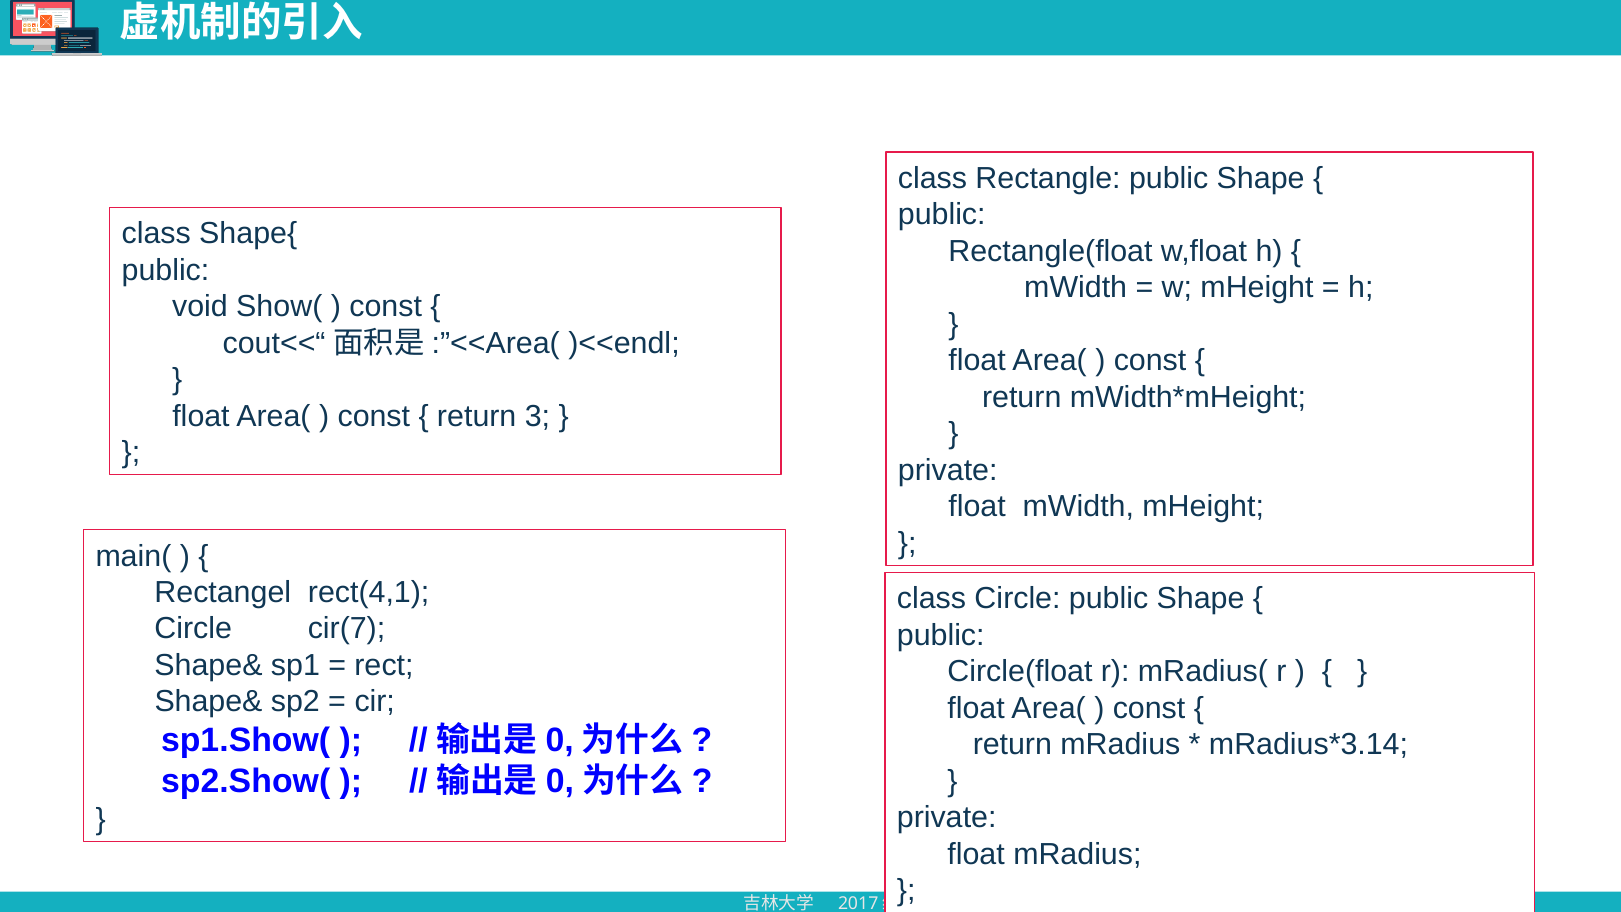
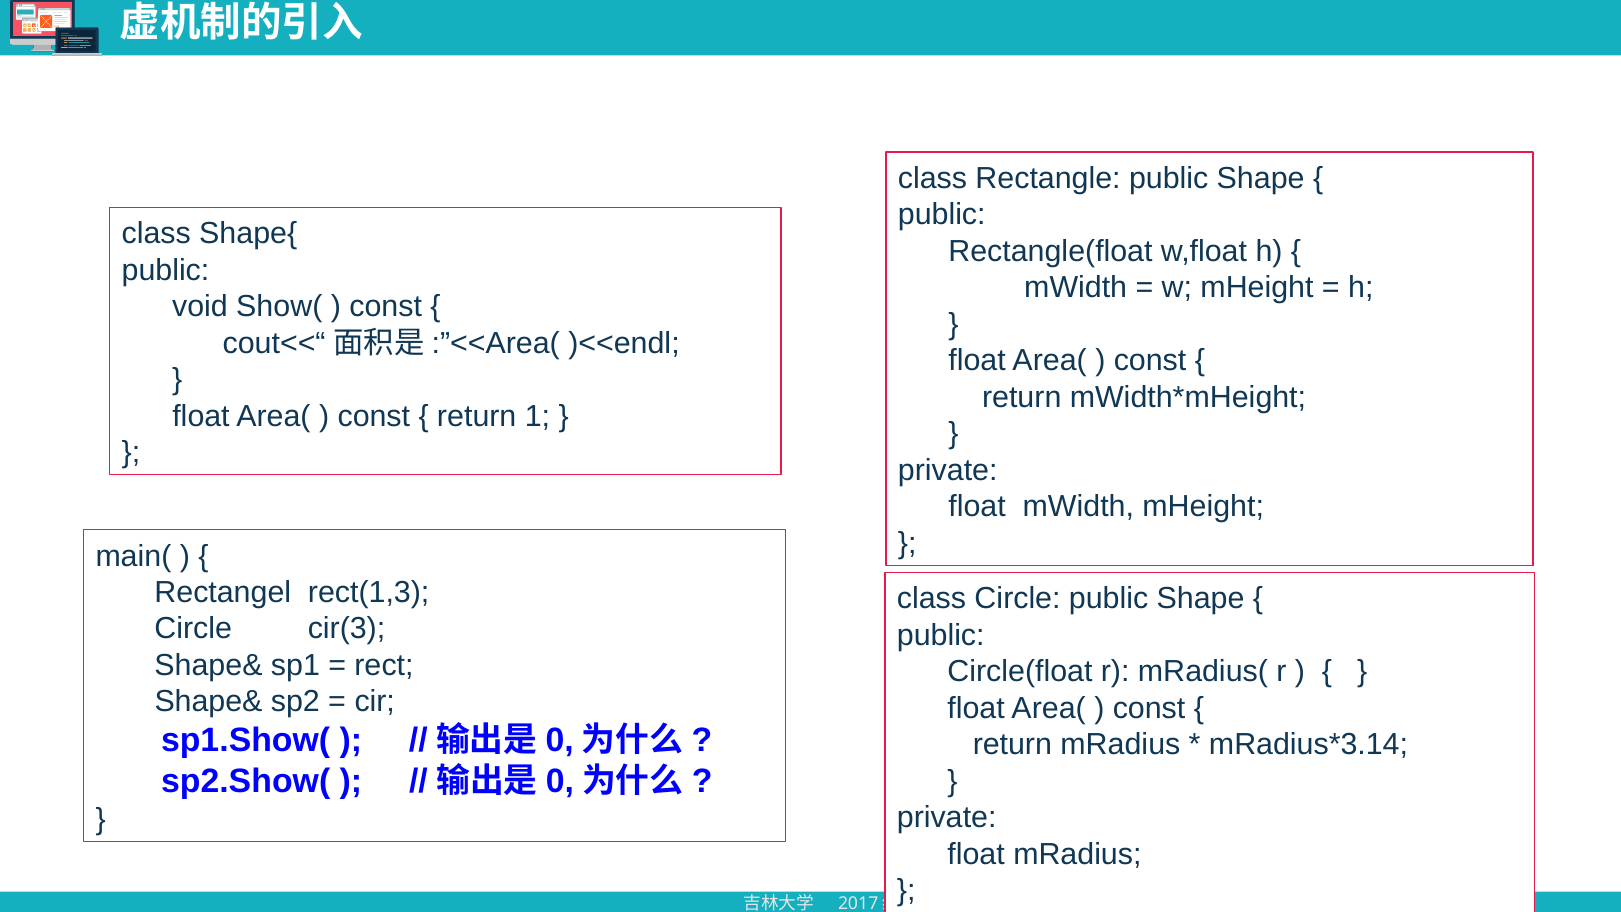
return 3: 3 -> 1
rect(4,1: rect(4,1 -> rect(1,3
cir(7: cir(7 -> cir(3
